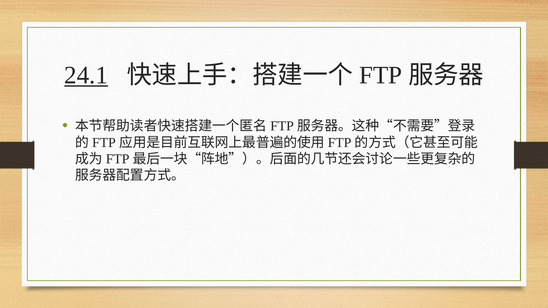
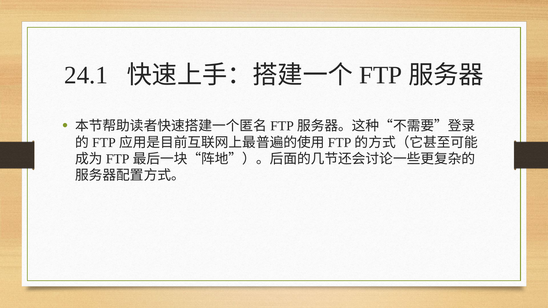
24.1 underline: present -> none
